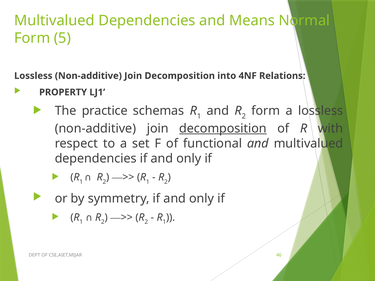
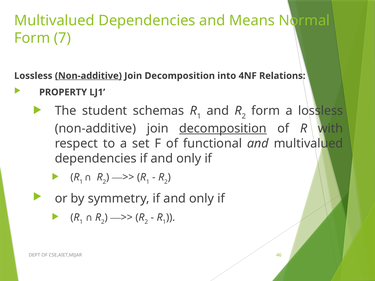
5: 5 -> 7
Non-additive at (88, 76) underline: none -> present
practice: practice -> student
